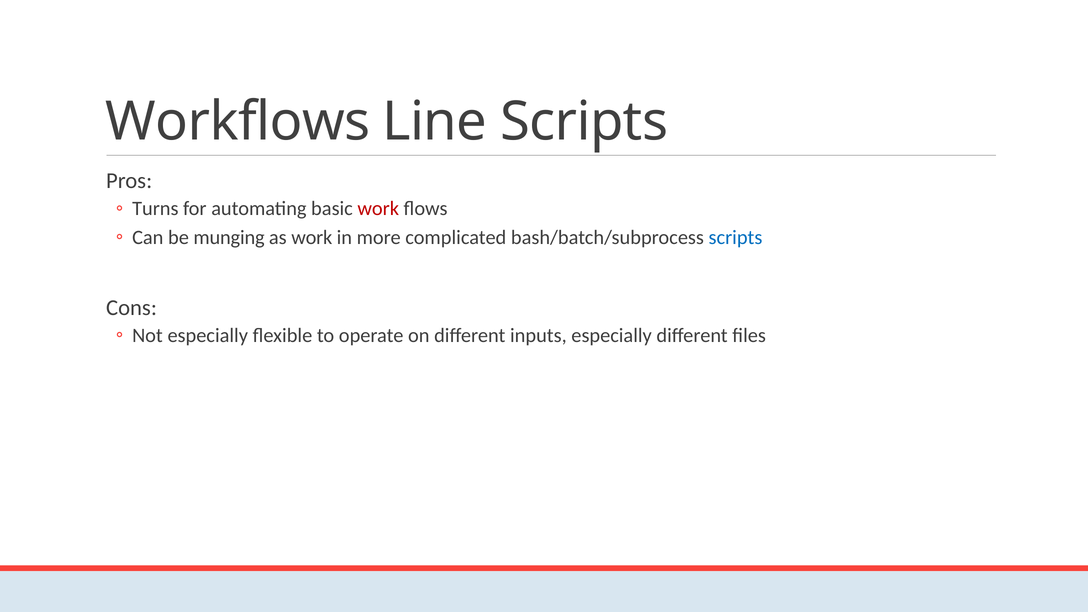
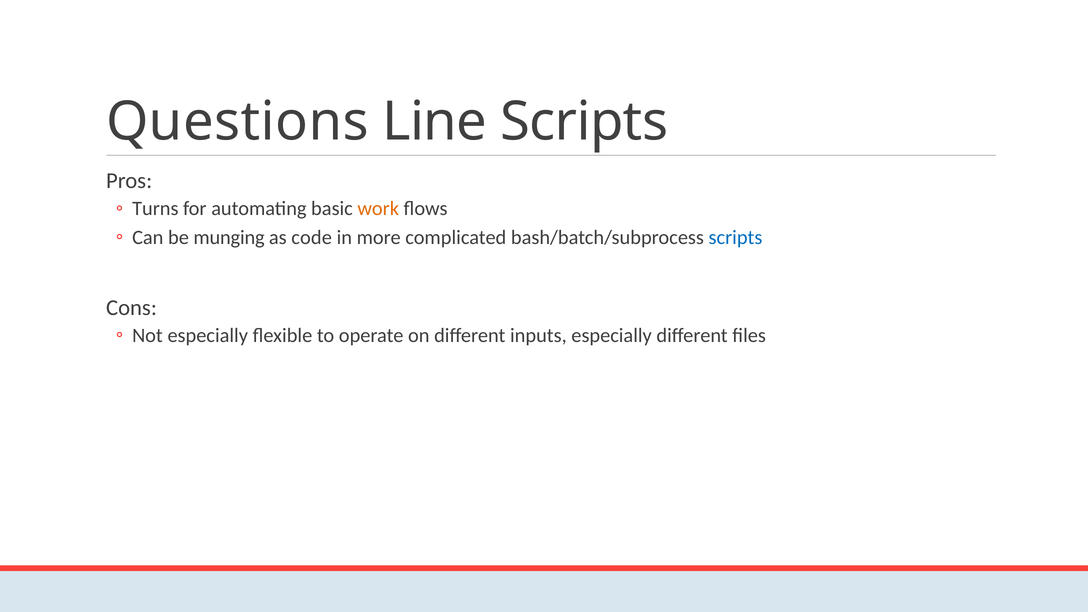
Workflows: Workflows -> Questions
work at (378, 209) colour: red -> orange
as work: work -> code
